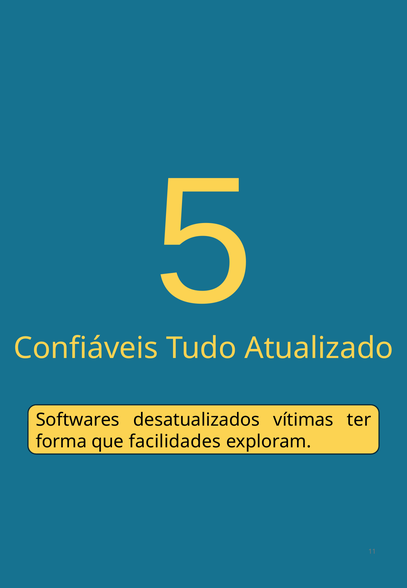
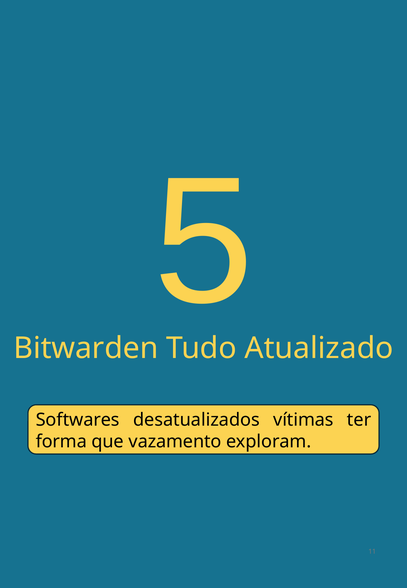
Confiáveis: Confiáveis -> Bitwarden
facilidades: facilidades -> vazamento
